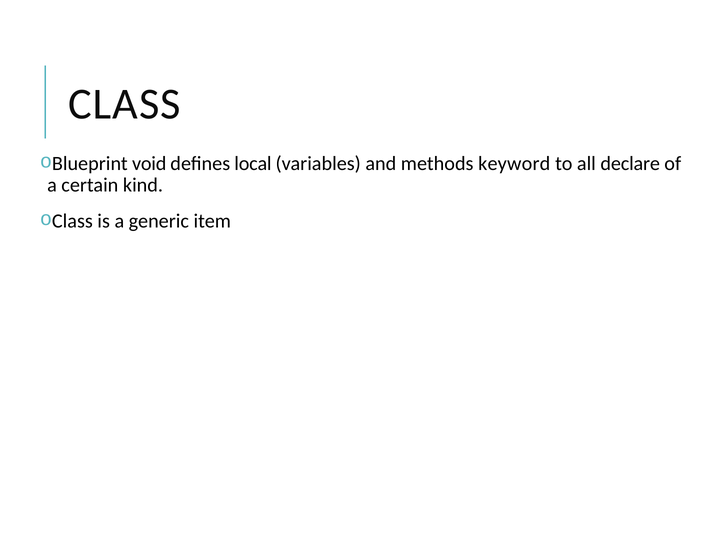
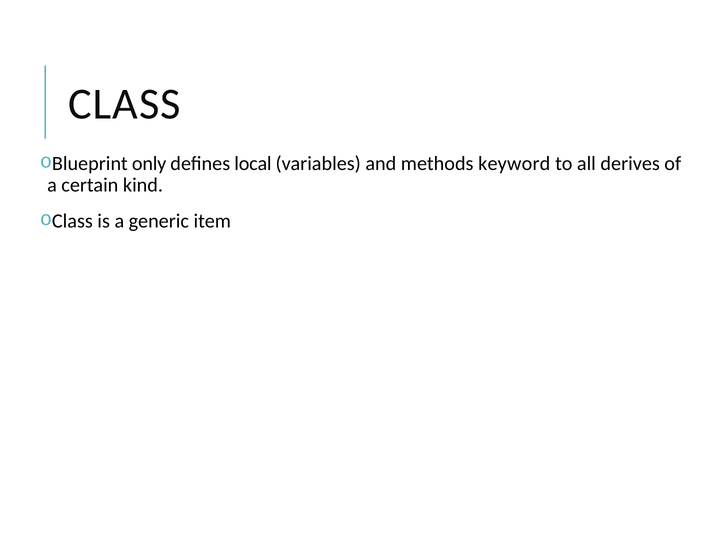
void: void -> only
declare: declare -> derives
